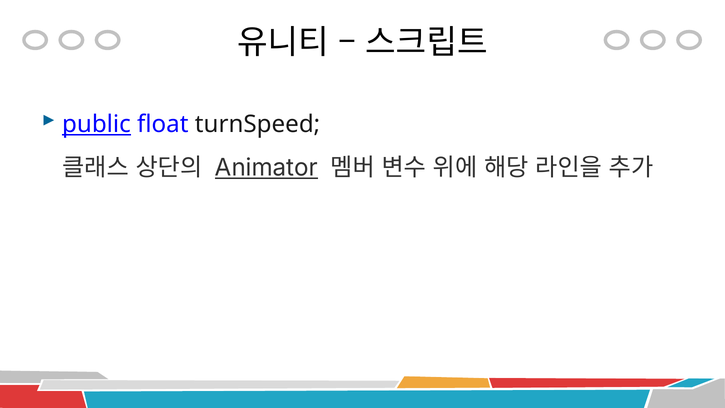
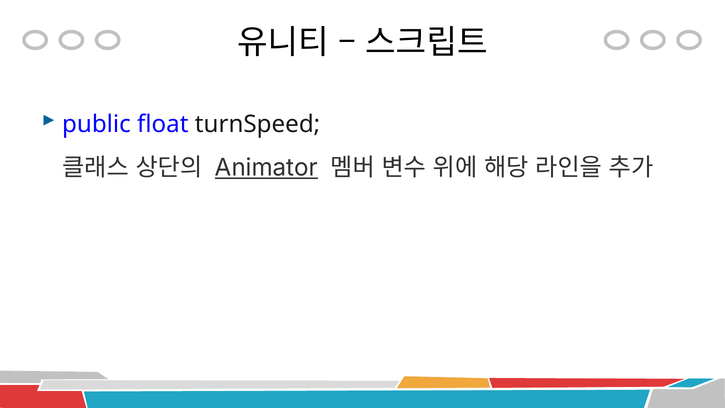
public underline: present -> none
